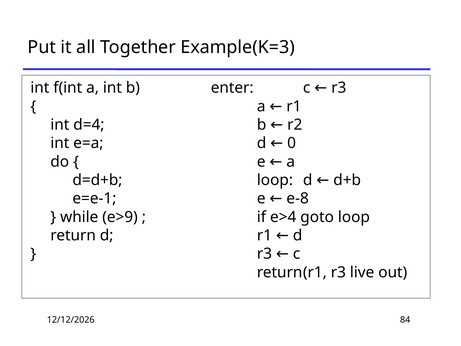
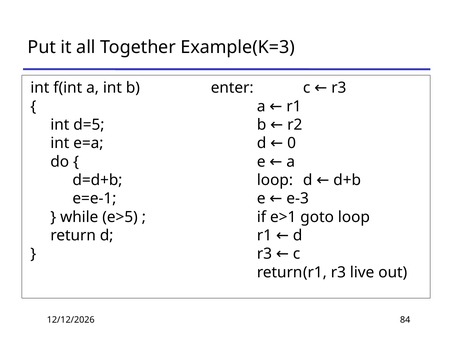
d=4: d=4 -> d=5
e-8: e-8 -> e-3
e>9: e>9 -> e>5
e>4: e>4 -> e>1
